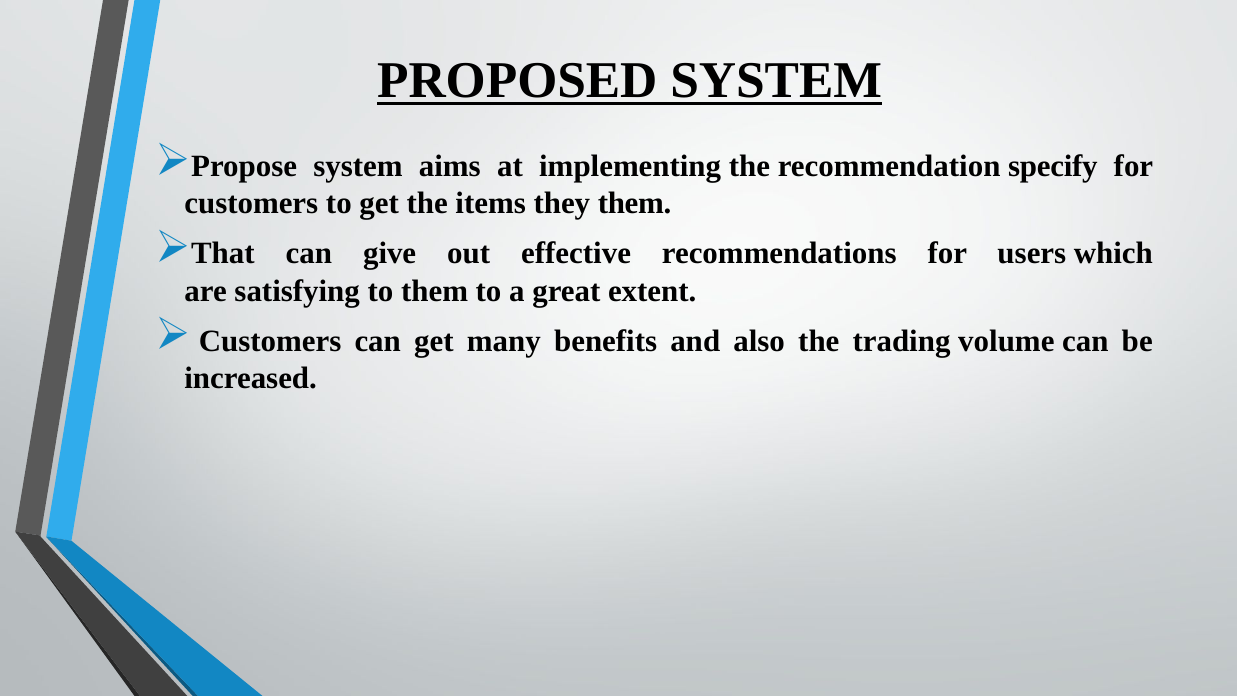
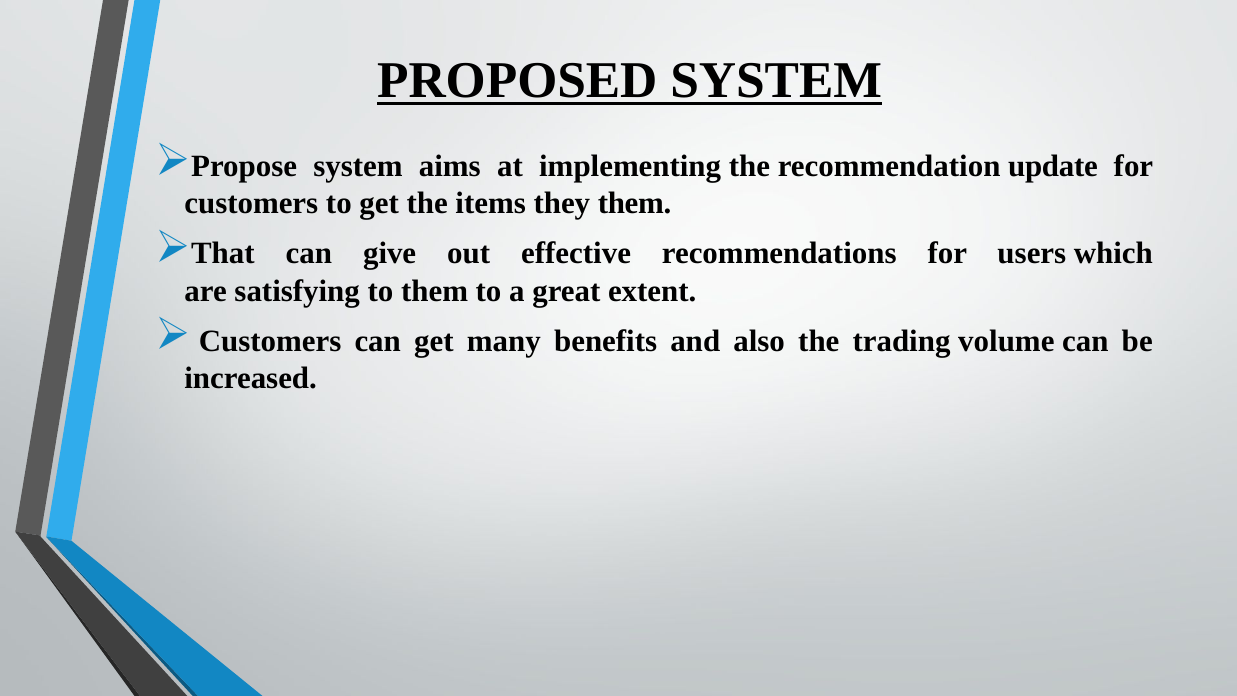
specify: specify -> update
